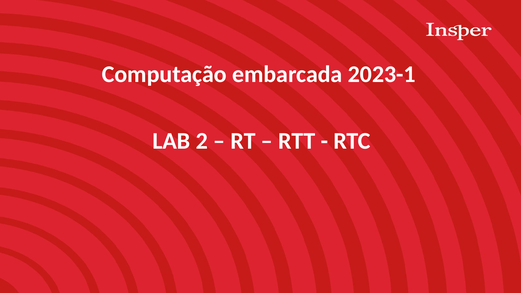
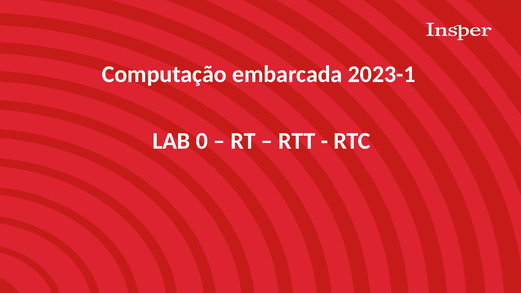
2: 2 -> 0
